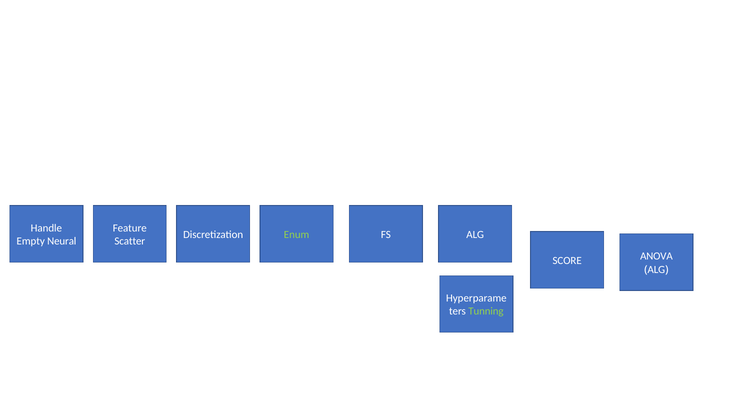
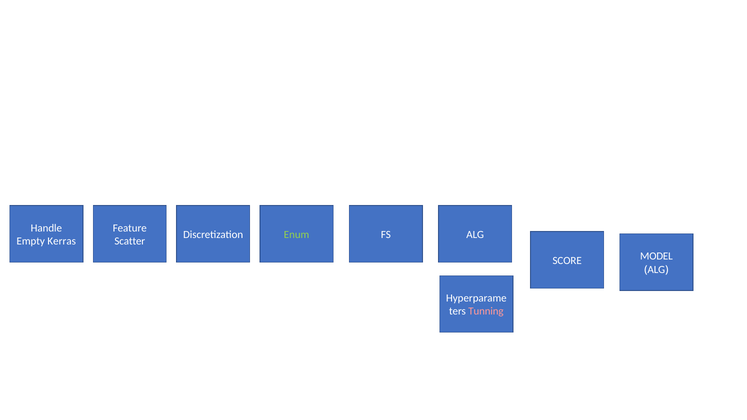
Neural: Neural -> Kerras
ANOVA: ANOVA -> MODEL
Tunning colour: light green -> pink
